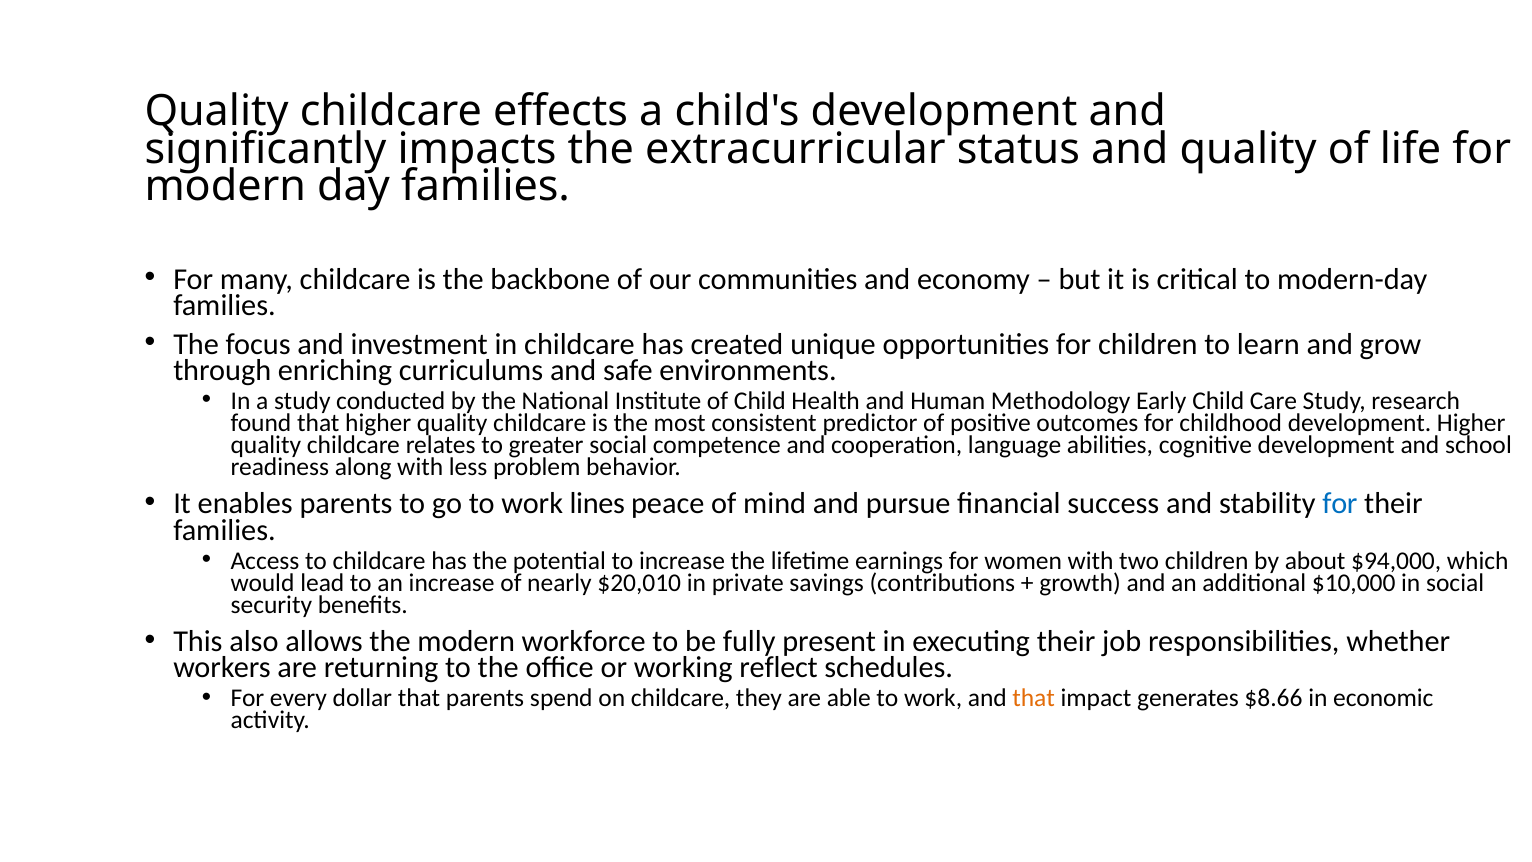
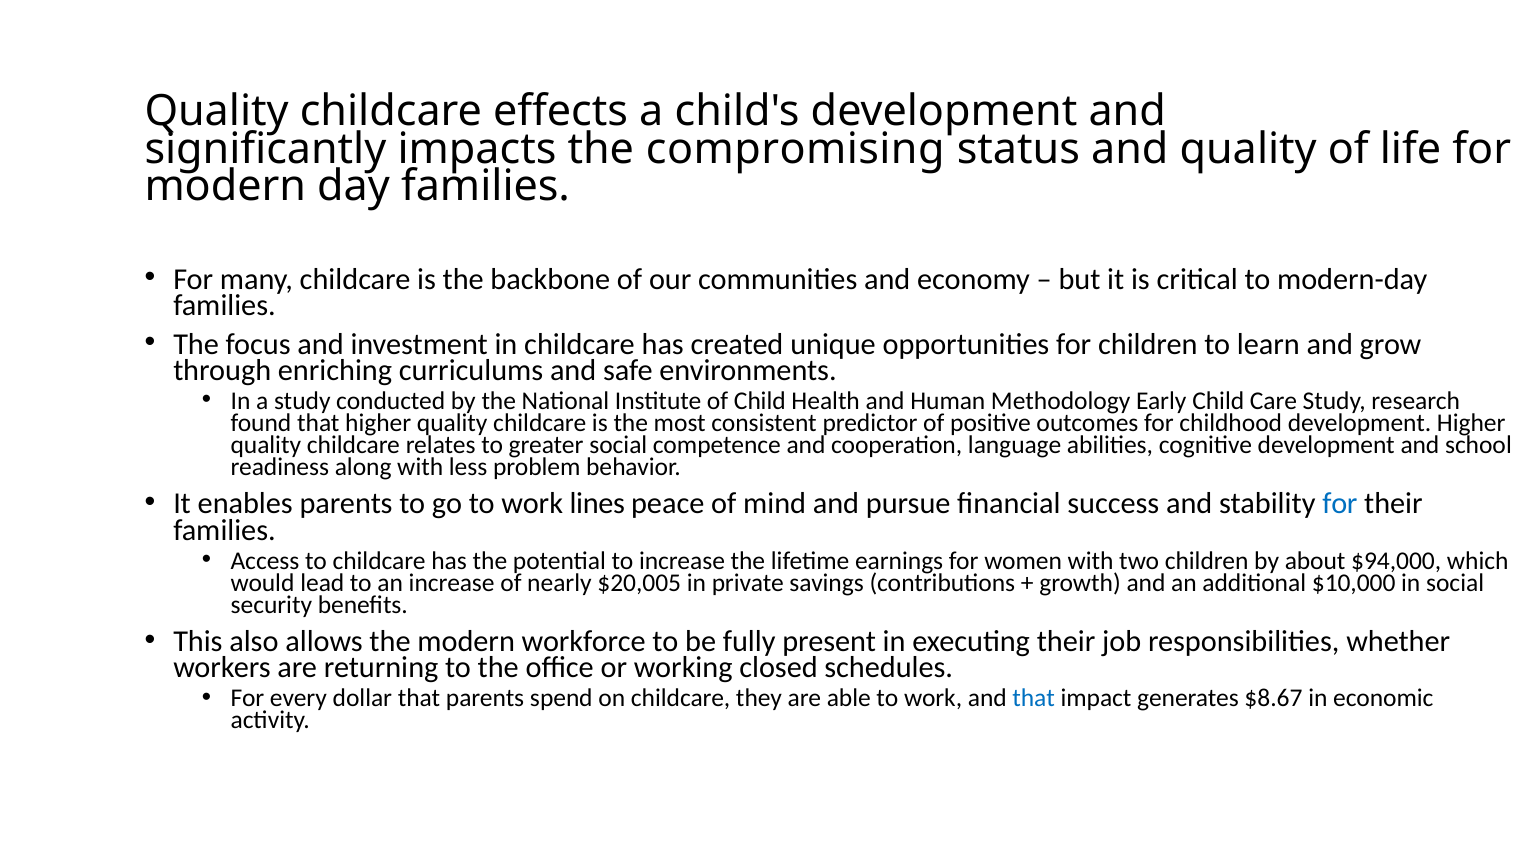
extracurricular: extracurricular -> compromising
$20,010: $20,010 -> $20,005
reflect: reflect -> closed
that at (1034, 698) colour: orange -> blue
$8.66: $8.66 -> $8.67
